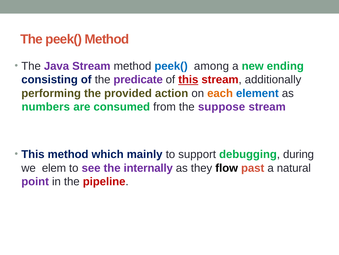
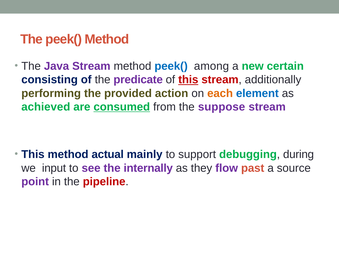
ending: ending -> certain
numbers: numbers -> achieved
consumed underline: none -> present
which: which -> actual
elem: elem -> input
flow colour: black -> purple
natural: natural -> source
